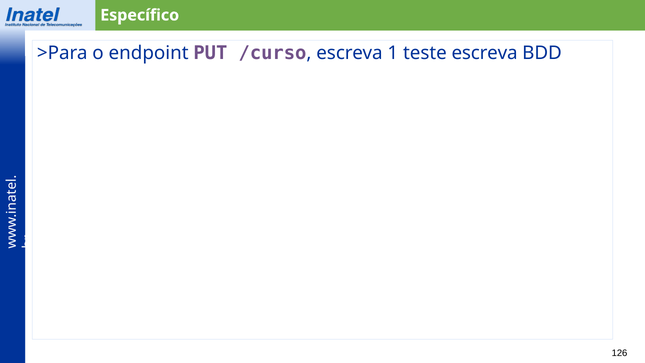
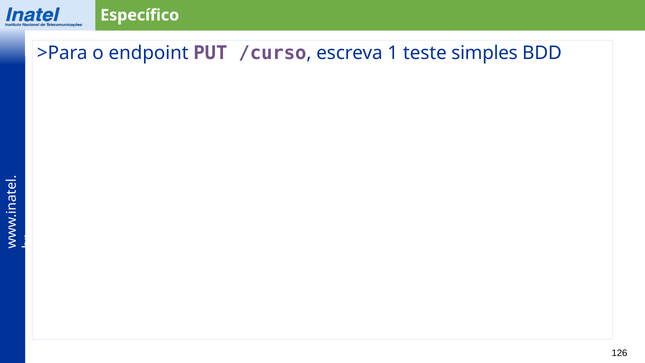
teste escreva: escreva -> simples
